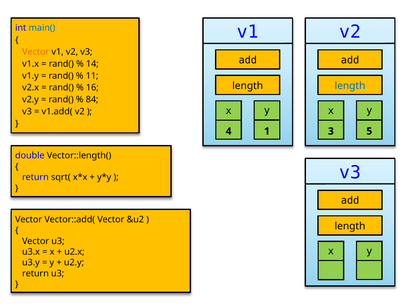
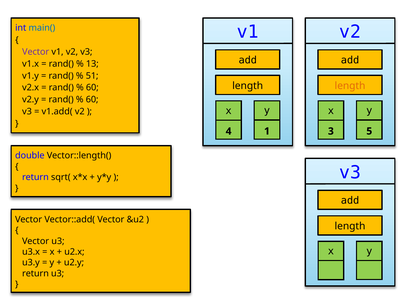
Vector at (36, 52) colour: orange -> purple
14: 14 -> 13
11: 11 -> 51
length at (350, 86) colour: blue -> orange
16 at (92, 88): 16 -> 60
84 at (92, 100): 84 -> 60
